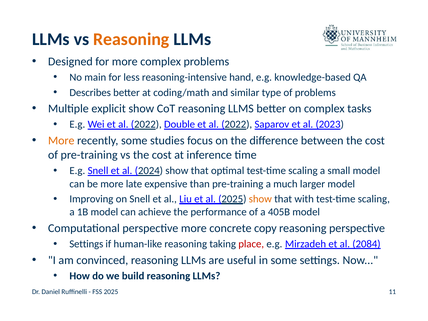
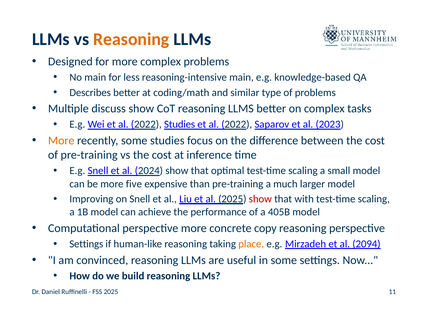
reasoning-intensive hand: hand -> main
explicit: explicit -> discuss
2022 Double: Double -> Studies
late: late -> five
show at (260, 199) colour: orange -> red
place colour: red -> orange
2084: 2084 -> 2094
